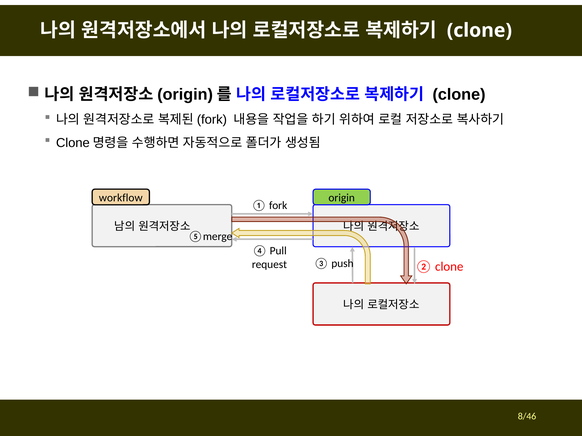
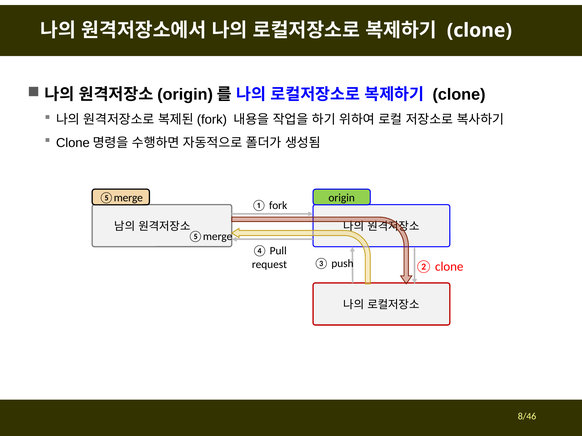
workflow at (121, 198): workflow -> ⑤merge
